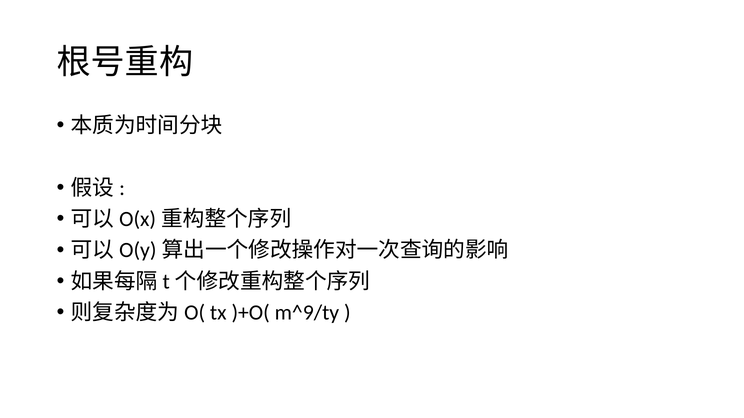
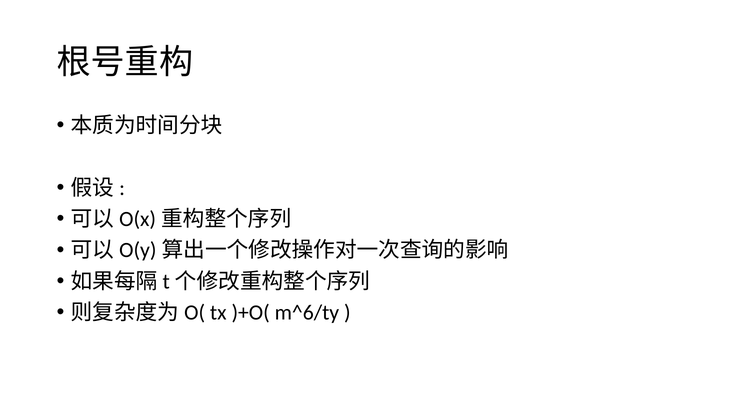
m^9/ty: m^9/ty -> m^6/ty
